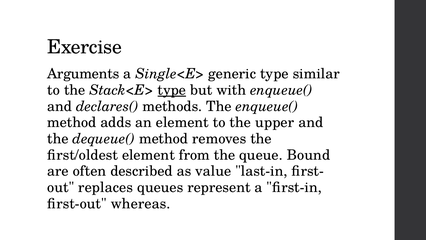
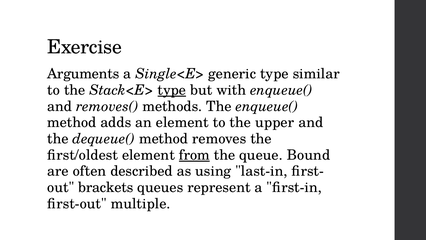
declares(: declares( -> removes(
from underline: none -> present
value: value -> using
replaces: replaces -> brackets
whereas: whereas -> multiple
